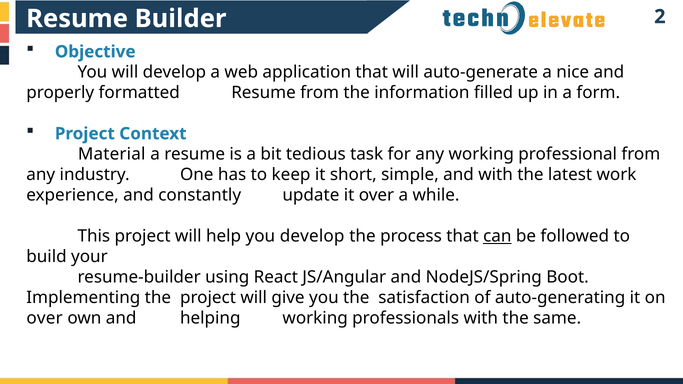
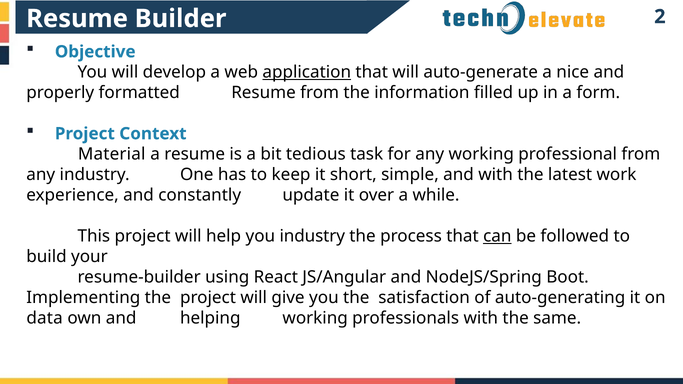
application underline: none -> present
you develop: develop -> industry
over at (45, 318): over -> data
